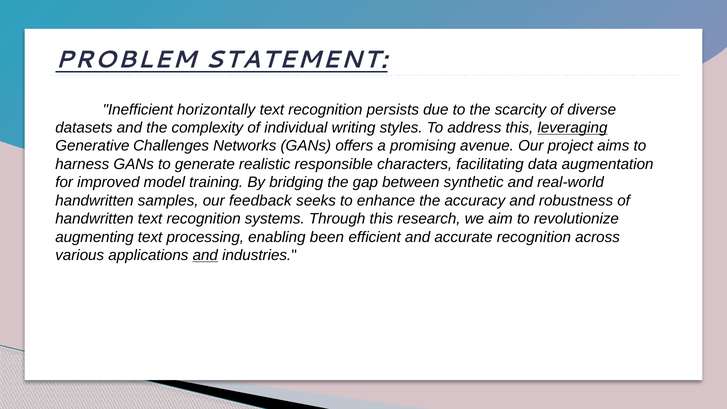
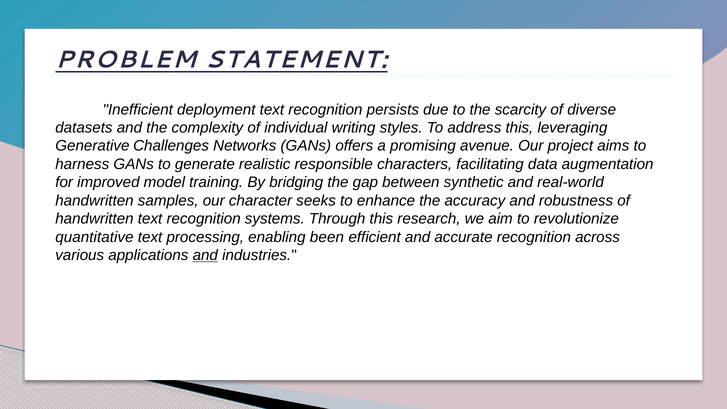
horizontally: horizontally -> deployment
leveraging underline: present -> none
feedback: feedback -> character
augmenting: augmenting -> quantitative
